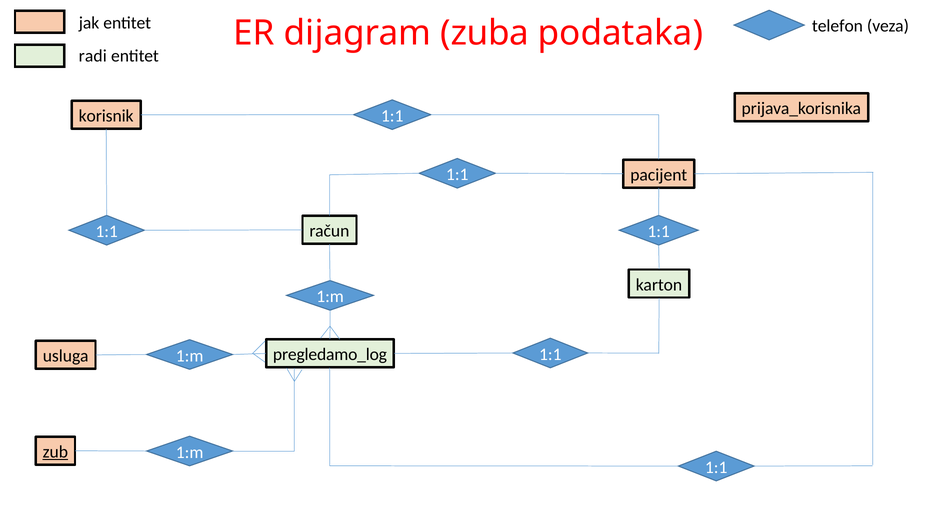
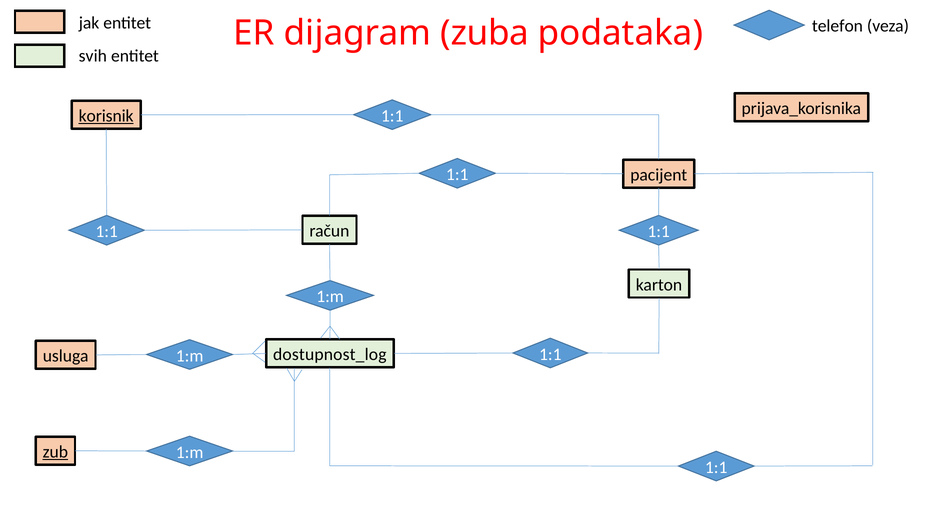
radi: radi -> svih
korisnik underline: none -> present
pregledamo_log: pregledamo_log -> dostupnost_log
